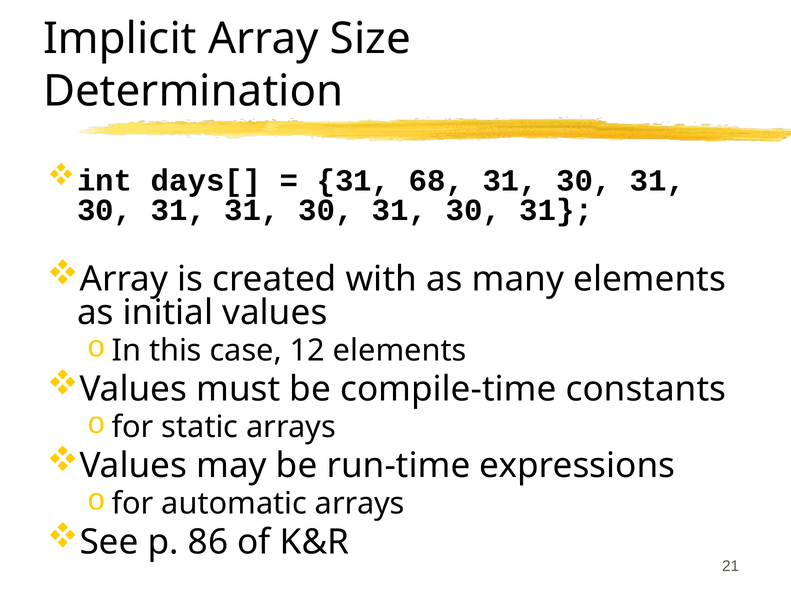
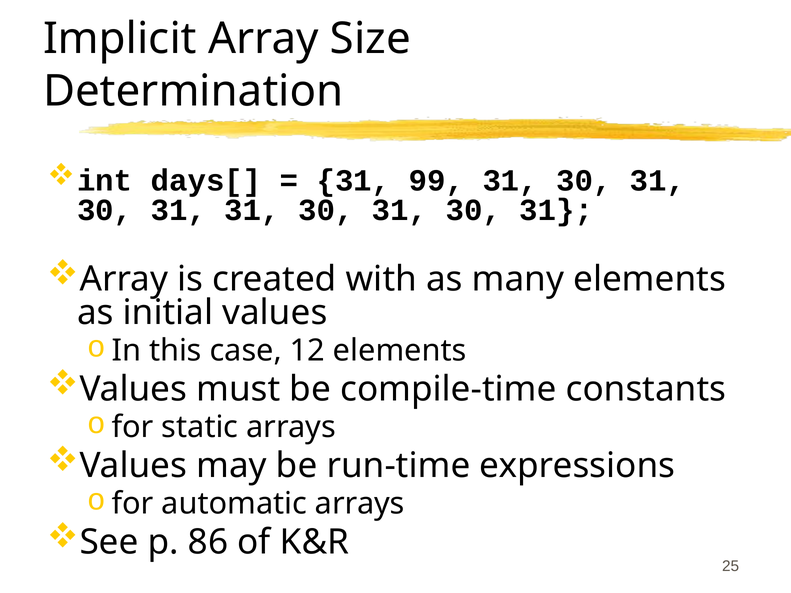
68: 68 -> 99
21: 21 -> 25
